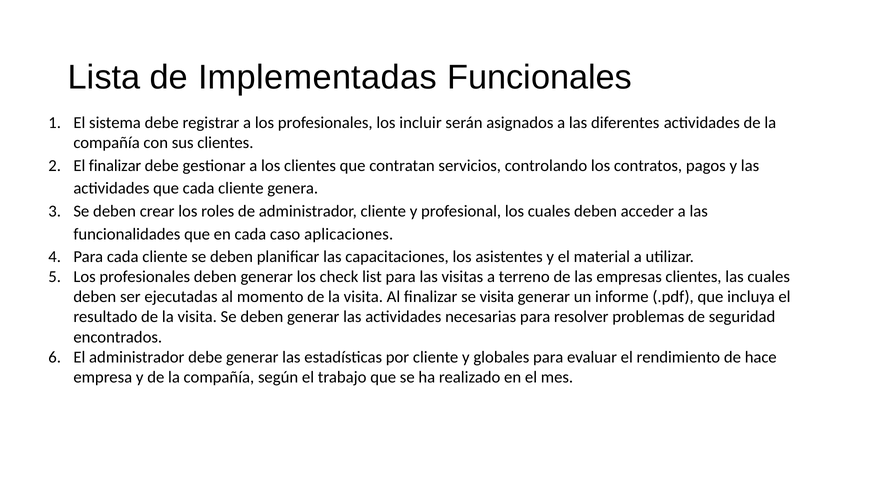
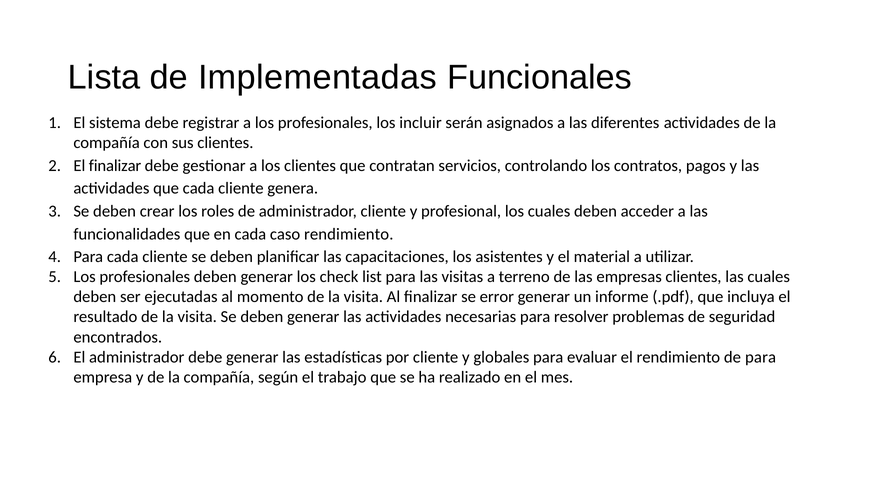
caso aplicaciones: aplicaciones -> rendimiento
se visita: visita -> error
de hace: hace -> para
